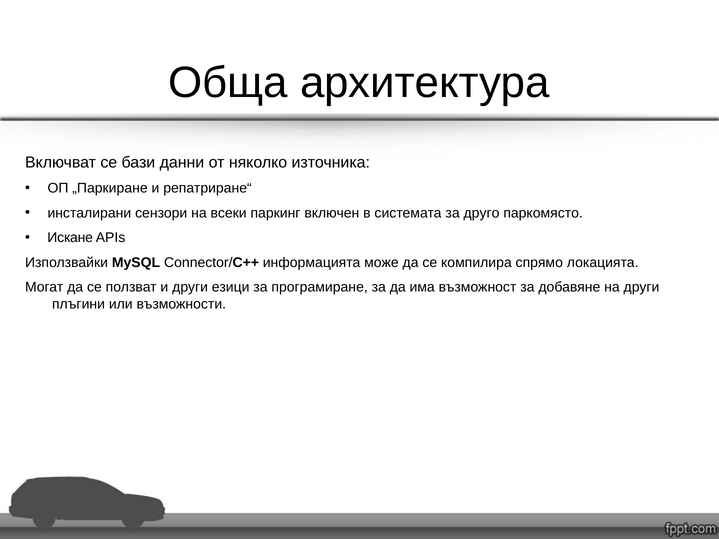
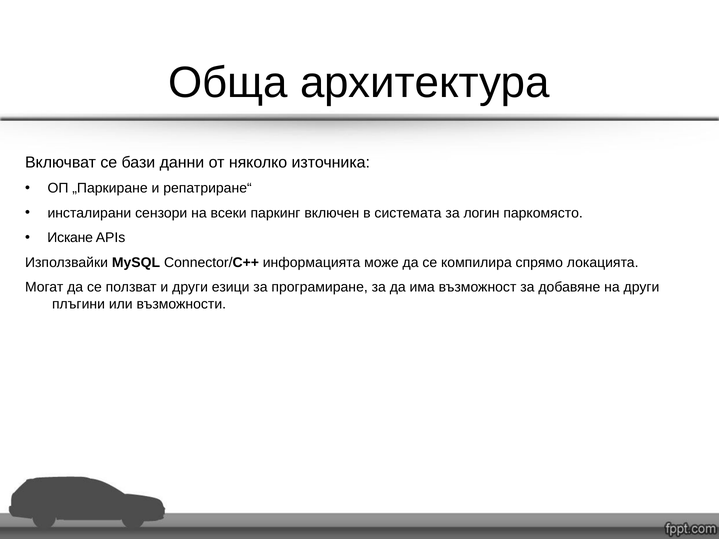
друго: друго -> логин
